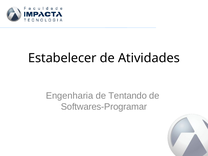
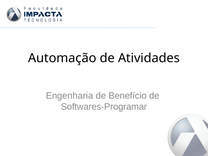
Estabelecer: Estabelecer -> Automação
Tentando: Tentando -> Benefício
